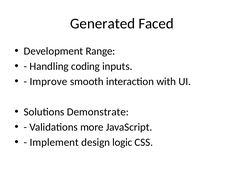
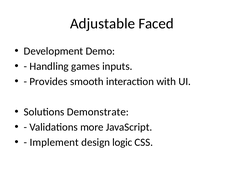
Generated: Generated -> Adjustable
Range: Range -> Demo
coding: coding -> games
Improve: Improve -> Provides
